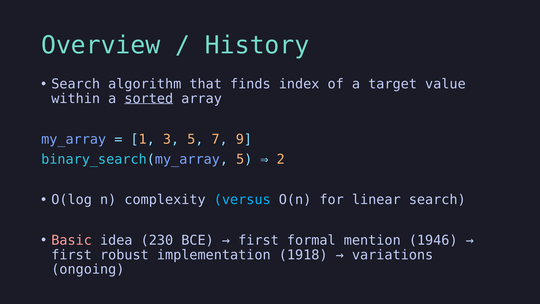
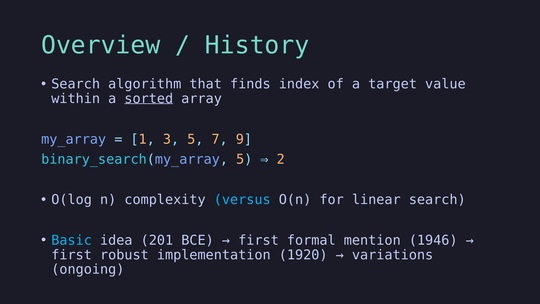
Basic colour: pink -> light blue
230: 230 -> 201
1918: 1918 -> 1920
